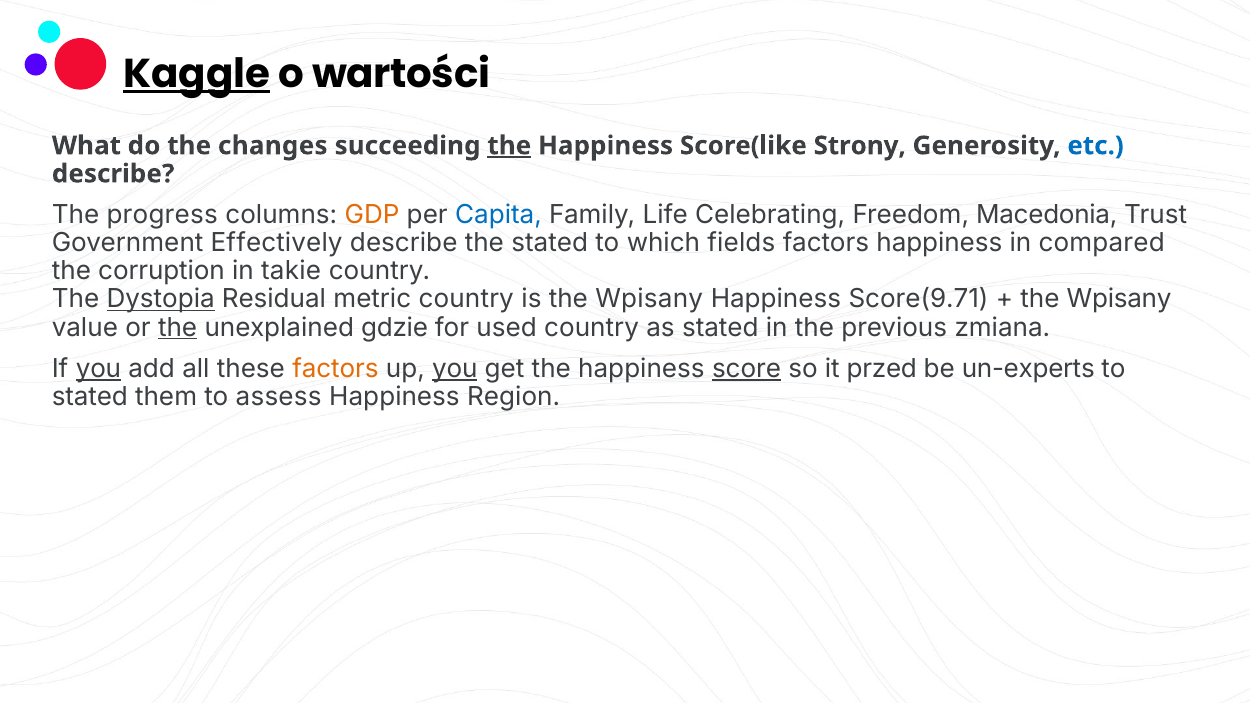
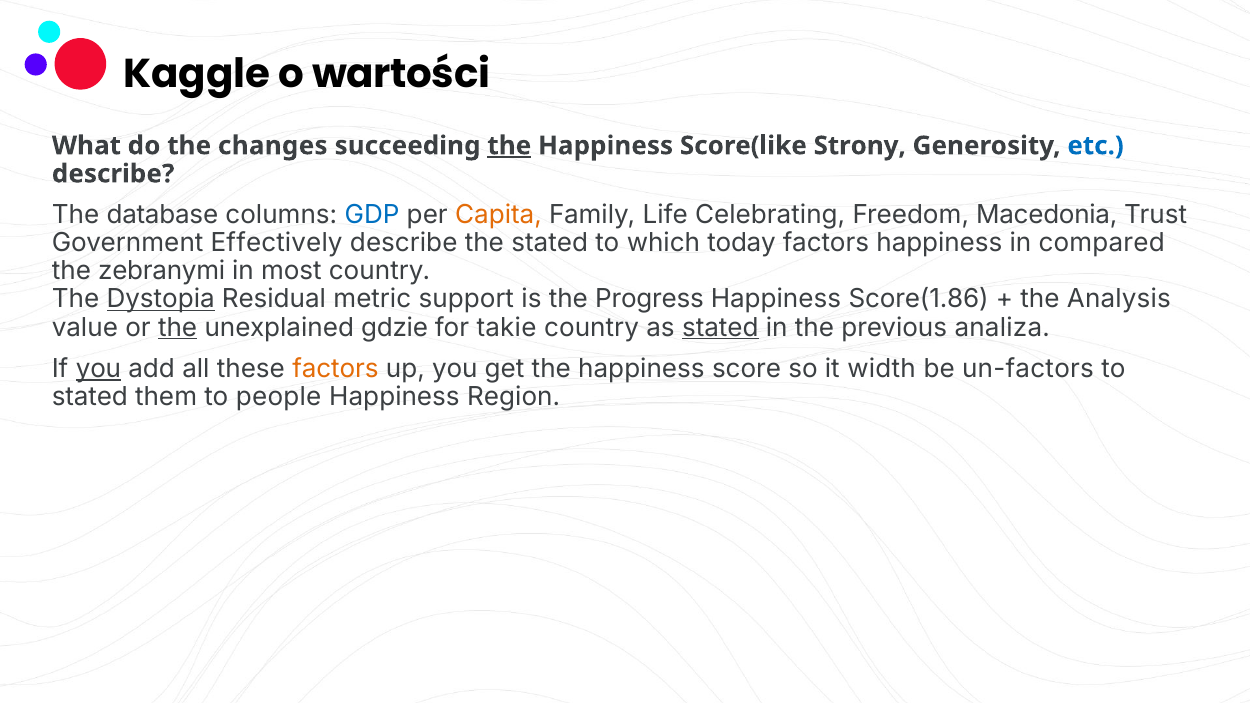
Kaggle underline: present -> none
progress: progress -> database
GDP colour: orange -> blue
Capita colour: blue -> orange
fields: fields -> today
corruption: corruption -> zebranymi
takie: takie -> most
metric country: country -> support
is the Wpisany: Wpisany -> Progress
Score(9.71: Score(9.71 -> Score(1.86
Wpisany at (1119, 299): Wpisany -> Analysis
used: used -> takie
stated at (720, 327) underline: none -> present
zmiana: zmiana -> analiza
you at (455, 369) underline: present -> none
score underline: present -> none
przed: przed -> width
un-experts: un-experts -> un-factors
assess: assess -> people
